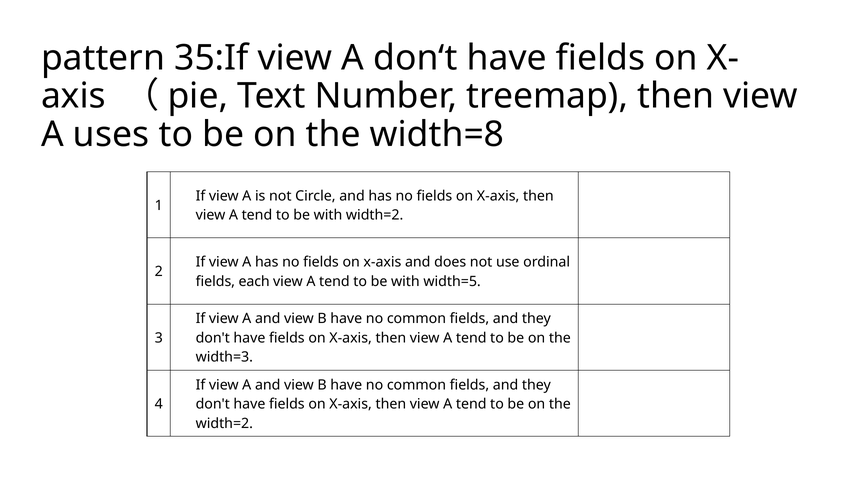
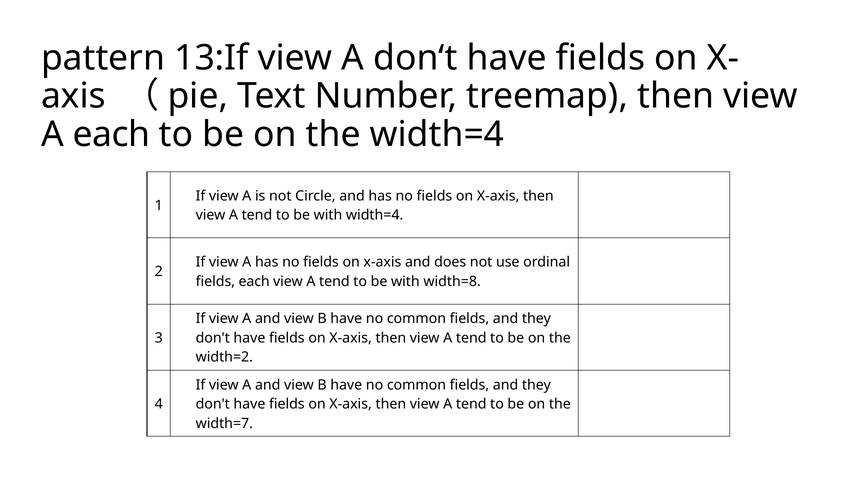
35:If: 35:If -> 13:If
A uses: uses -> each
the width=8: width=8 -> width=4
with width=2: width=2 -> width=4
width=5: width=5 -> width=8
width=3: width=3 -> width=2
width=2 at (224, 423): width=2 -> width=7
